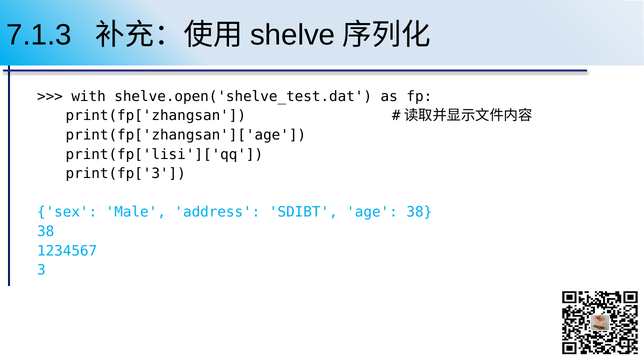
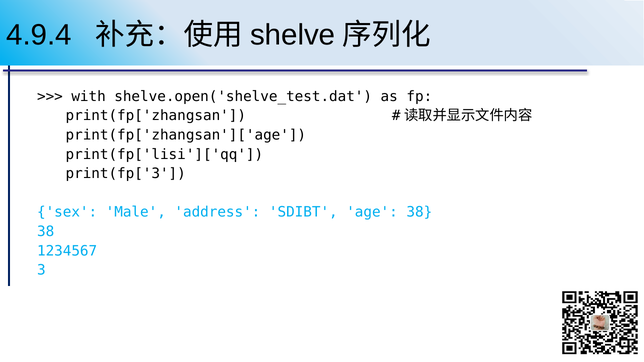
7.1.3: 7.1.3 -> 4.9.4
